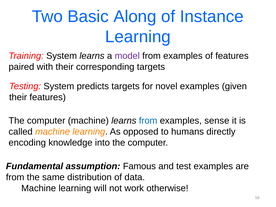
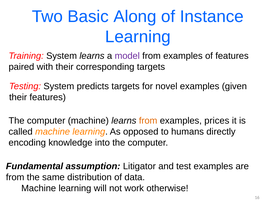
from at (148, 121) colour: blue -> orange
sense: sense -> prices
Famous: Famous -> Litigator
